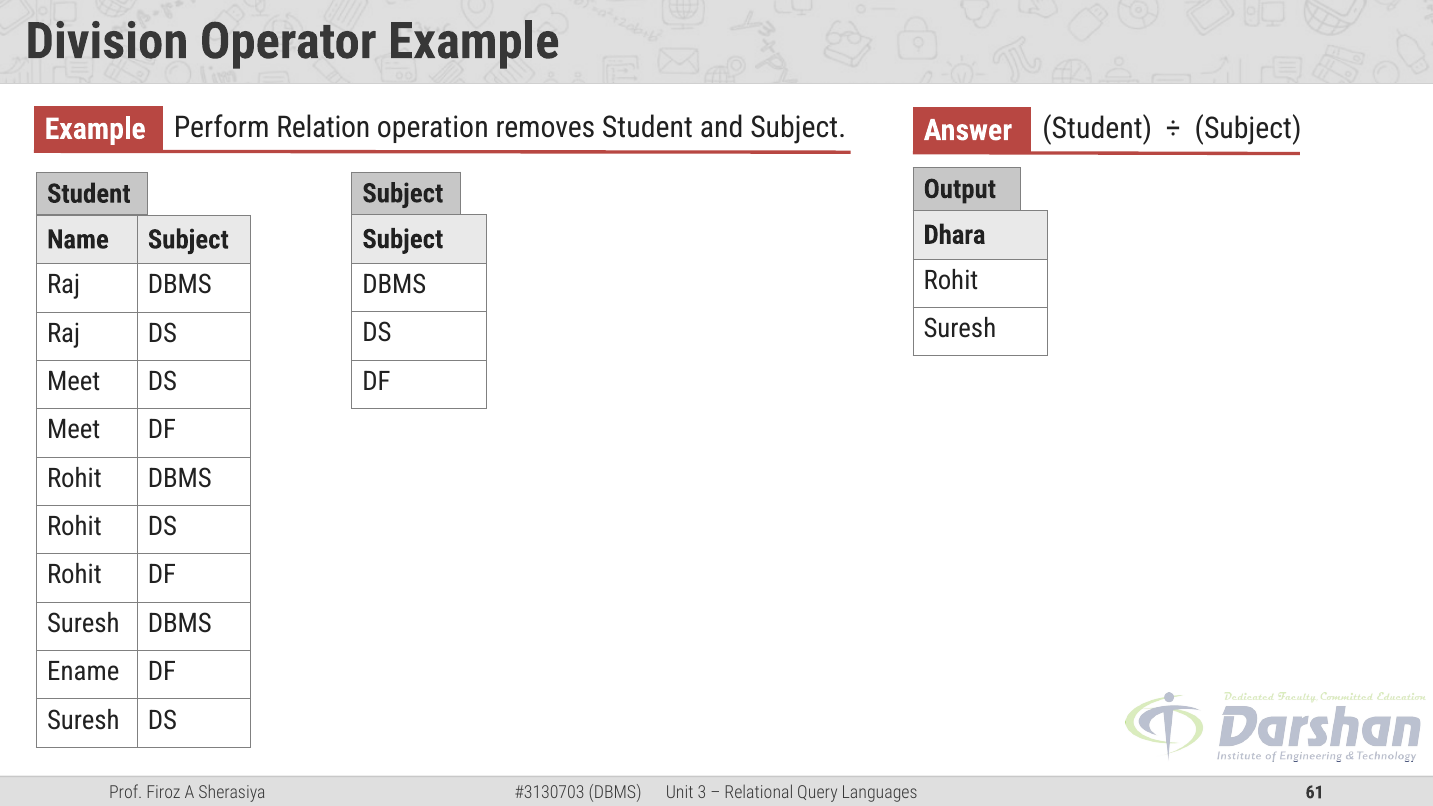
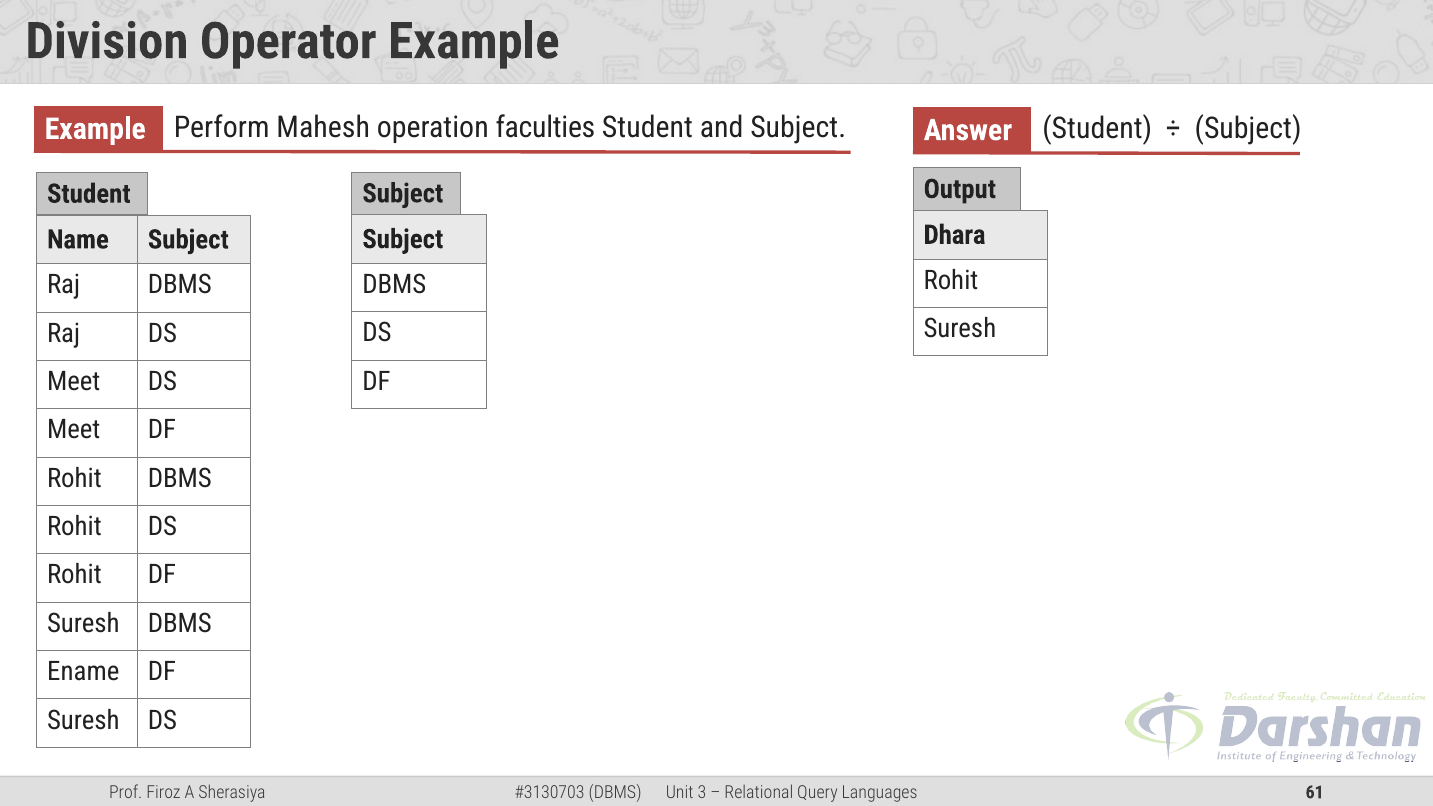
Relation: Relation -> Mahesh
removes: removes -> faculties
